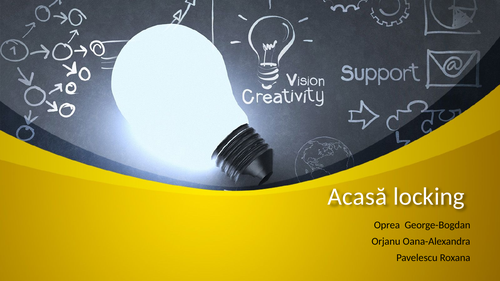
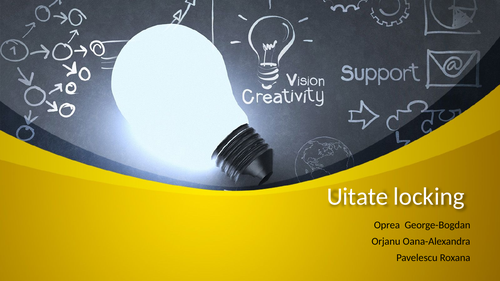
Acasă: Acasă -> Uitate
